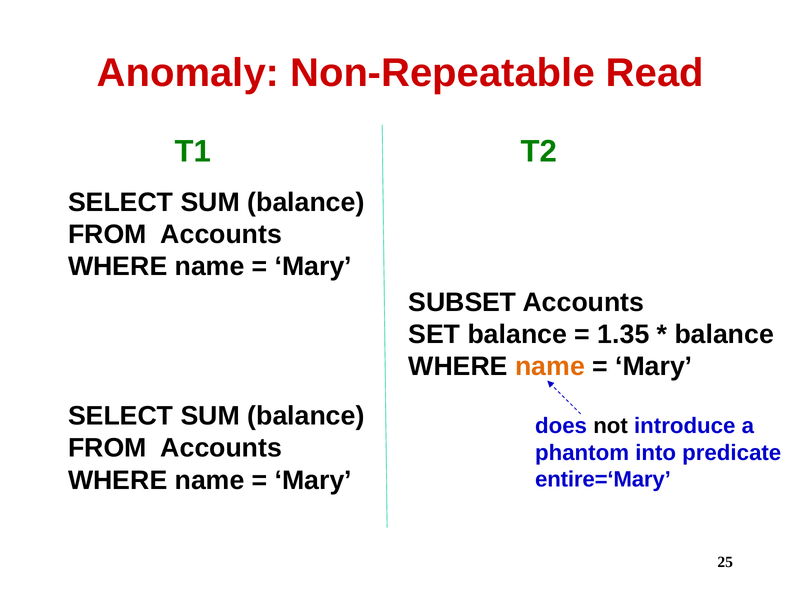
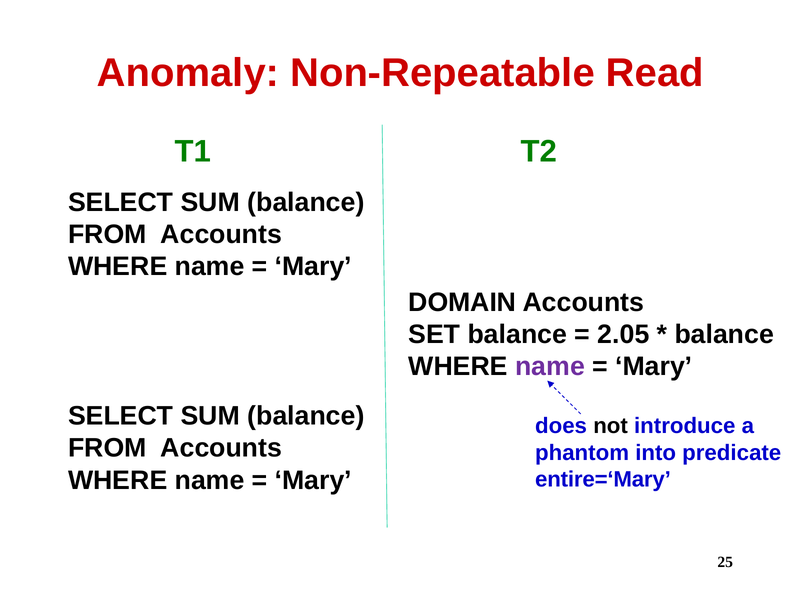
SUBSET: SUBSET -> DOMAIN
1.35: 1.35 -> 2.05
name at (550, 367) colour: orange -> purple
